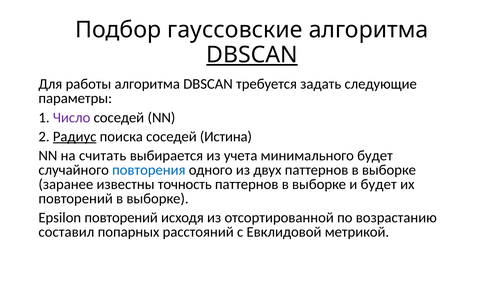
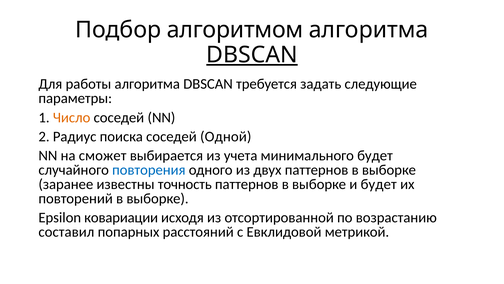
гауссовские: гауссовские -> алгоритмом
Число colour: purple -> orange
Радиус underline: present -> none
Истина: Истина -> Одной
считать: считать -> сможет
Epsilon повторений: повторений -> ковариации
